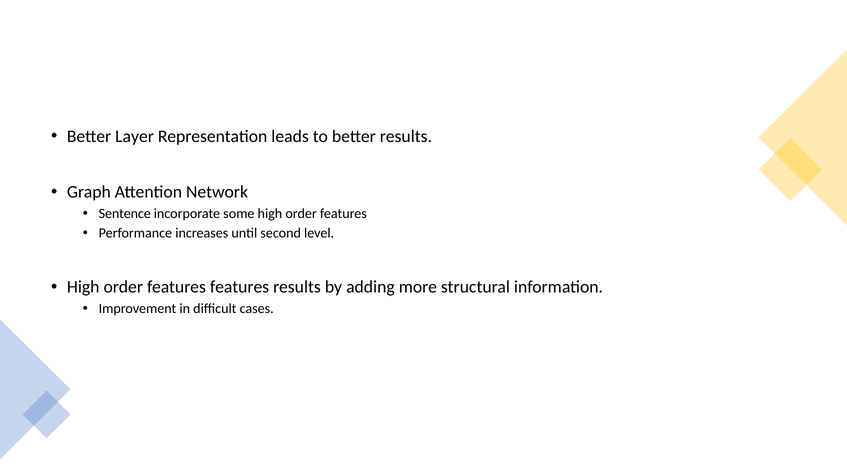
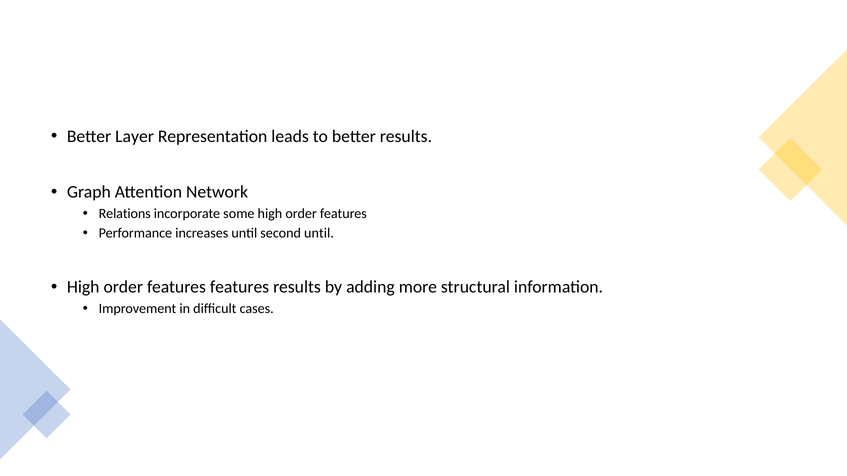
Sentence: Sentence -> Relations
second level: level -> until
